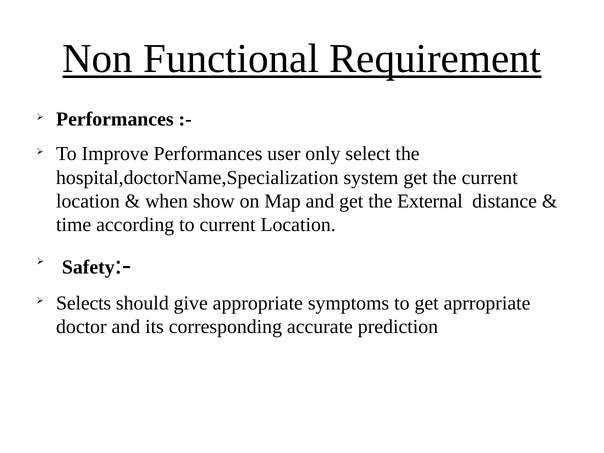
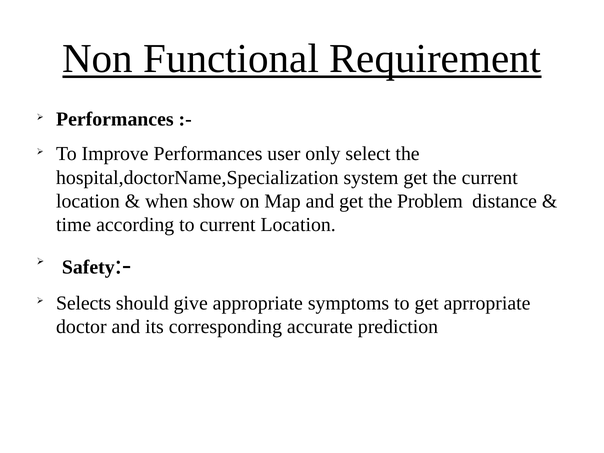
External: External -> Problem
